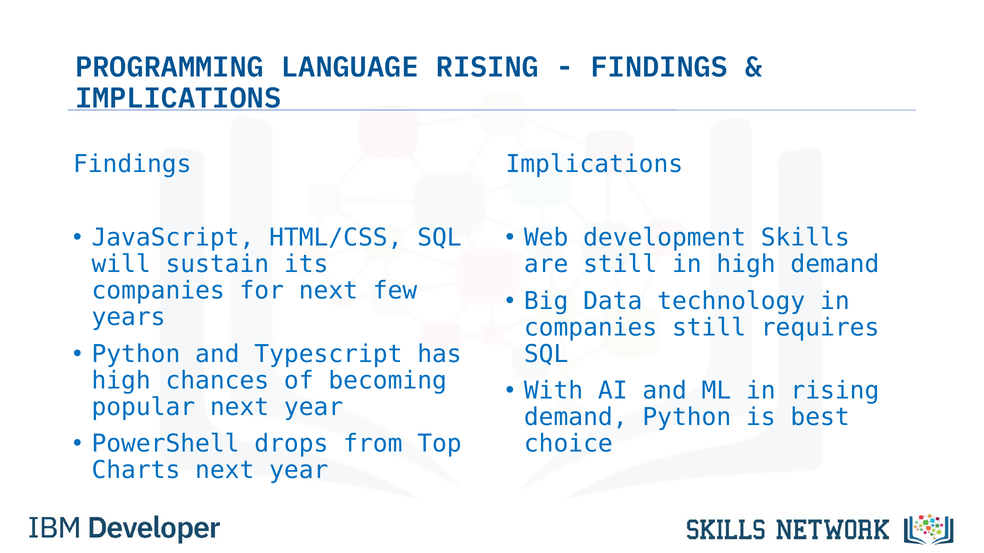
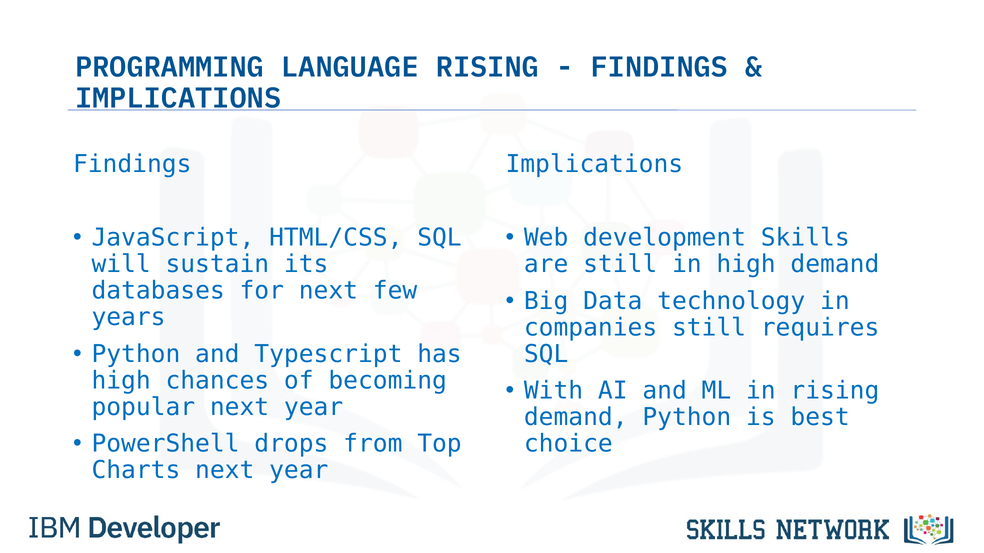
companies at (158, 291): companies -> databases
